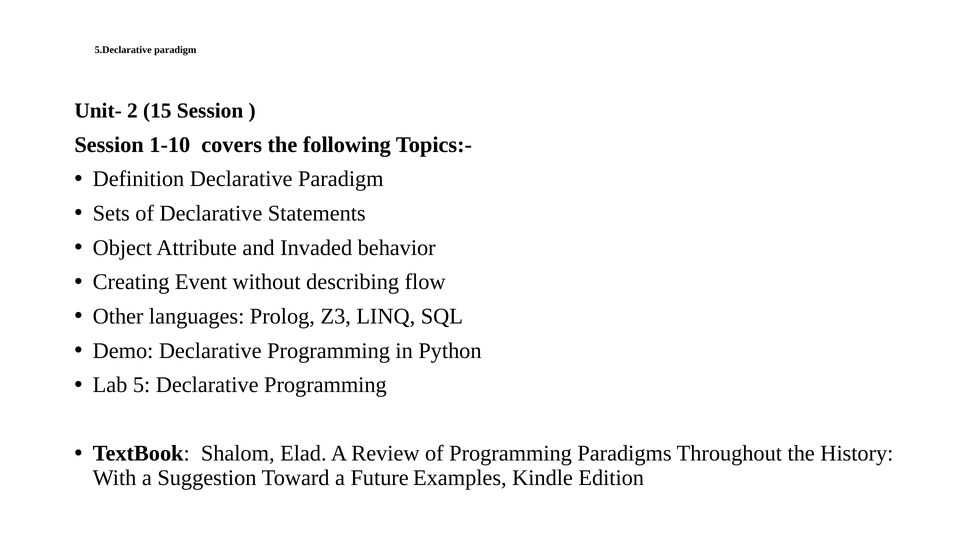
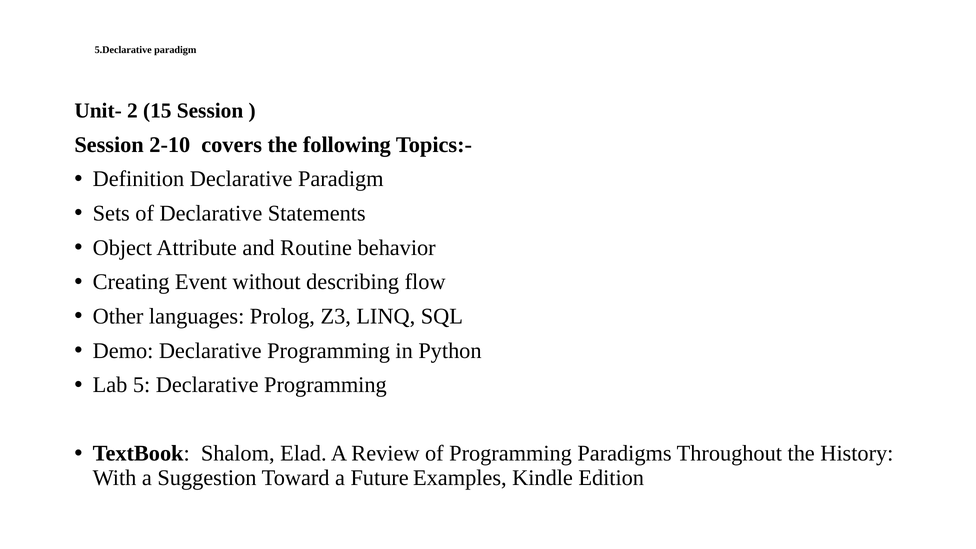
1-10: 1-10 -> 2-10
Invaded: Invaded -> Routine
